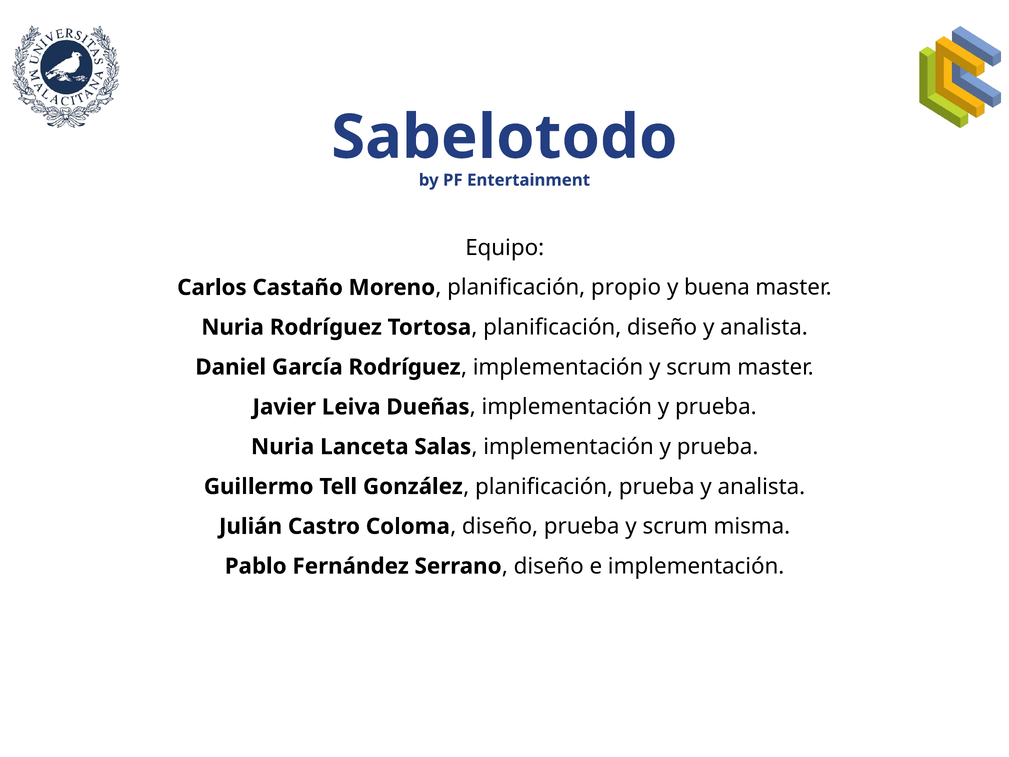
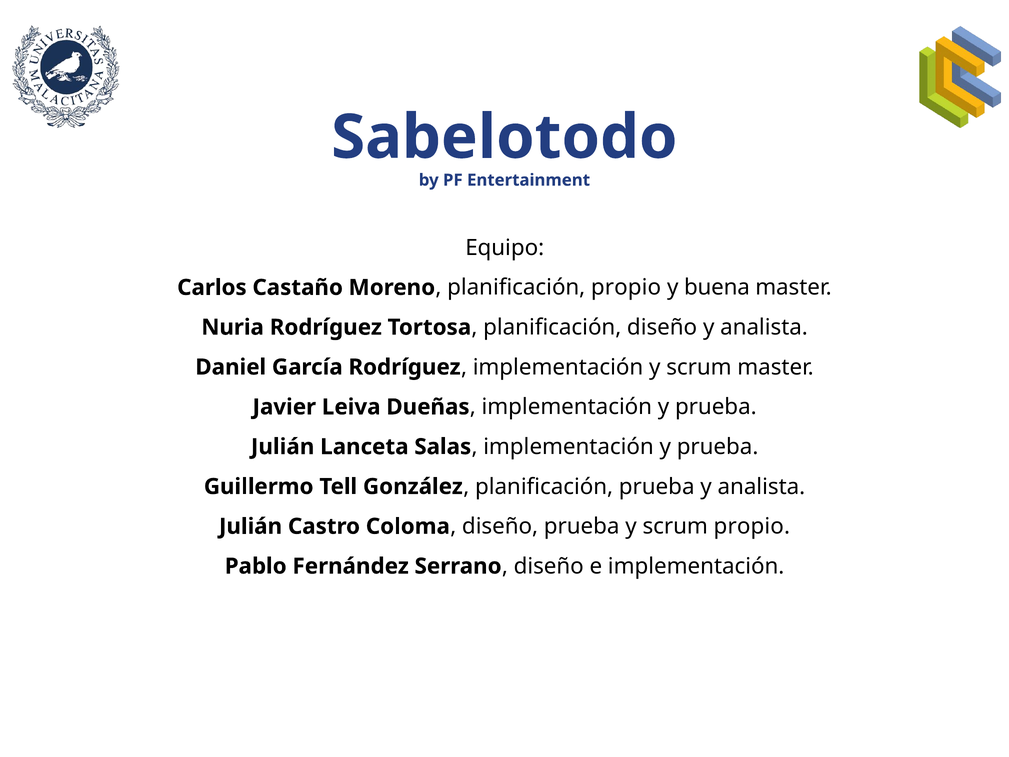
Nuria at (283, 447): Nuria -> Julián
scrum misma: misma -> propio
